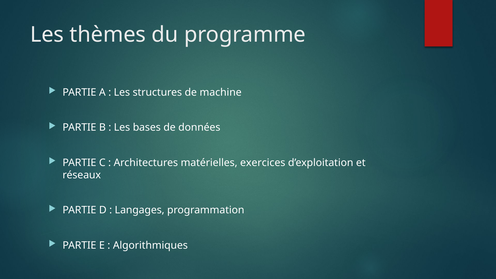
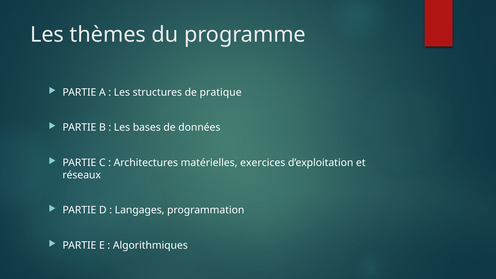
machine: machine -> pratique
